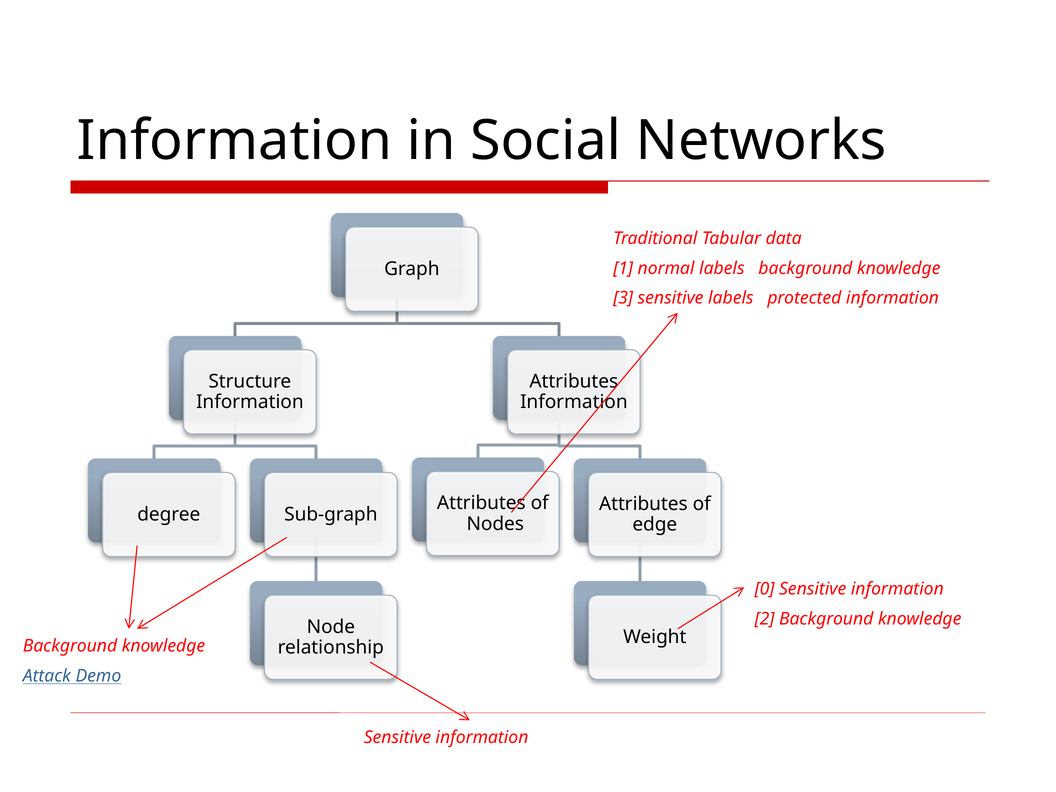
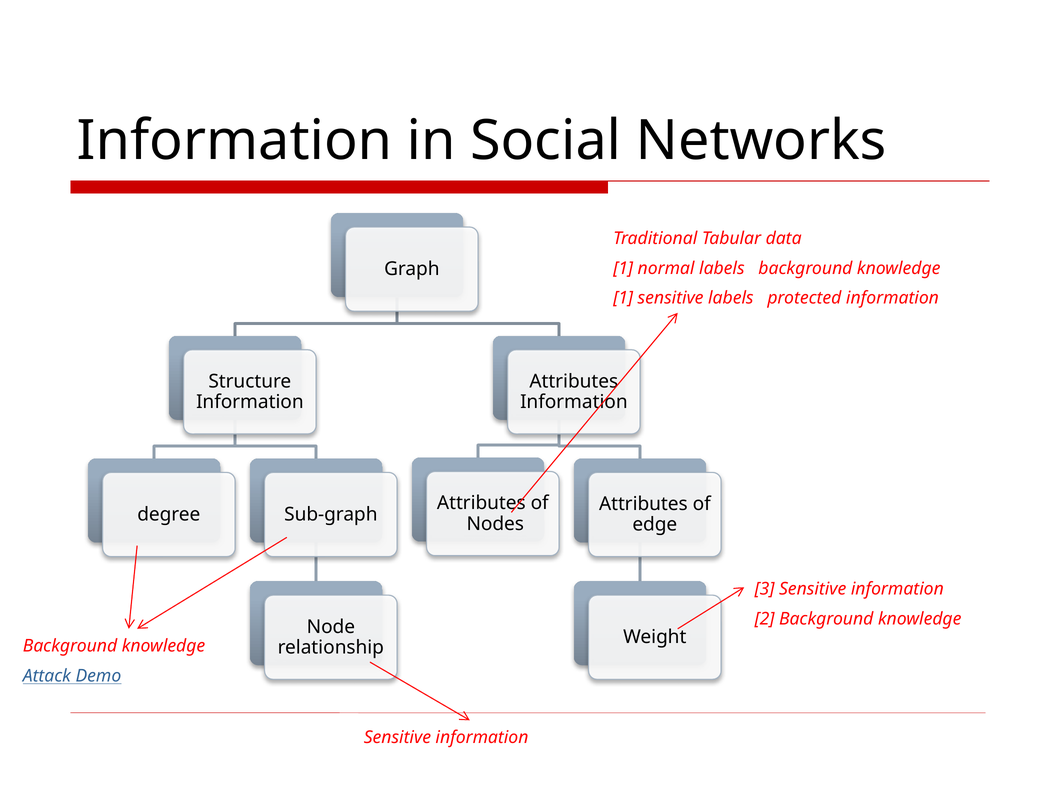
3 at (623, 298): 3 -> 1
0: 0 -> 3
